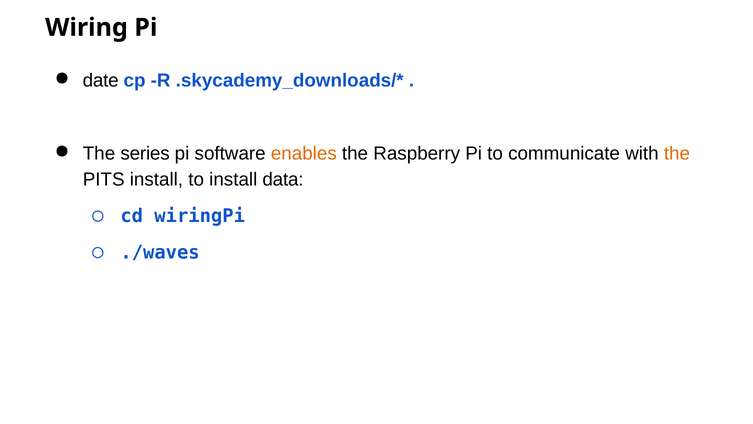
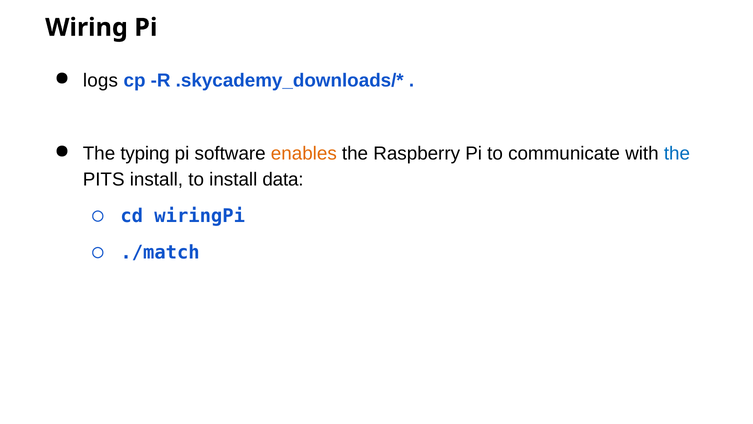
date: date -> logs
series: series -> typing
the at (677, 154) colour: orange -> blue
./waves: ./waves -> ./match
